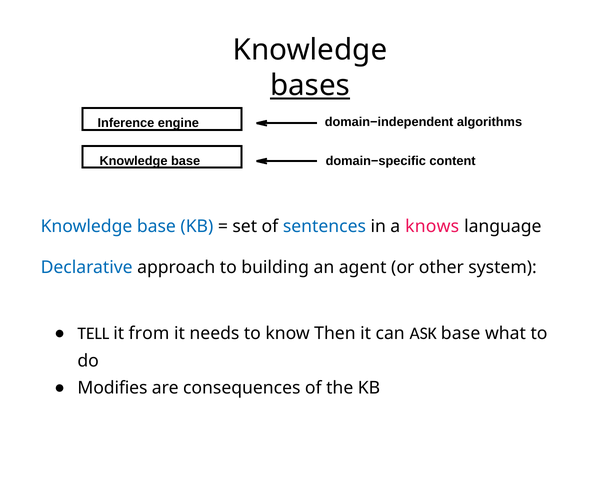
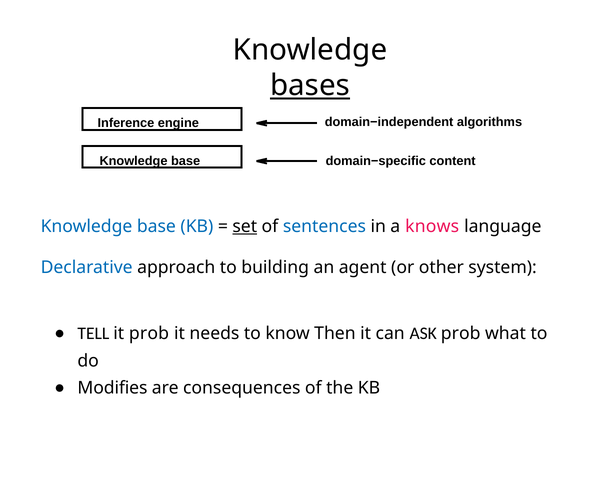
set underline: none -> present
it from: from -> prob
ASK base: base -> prob
